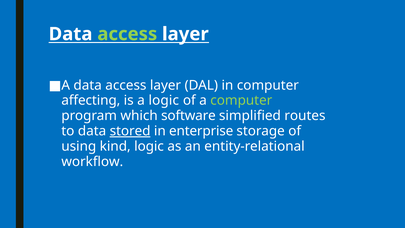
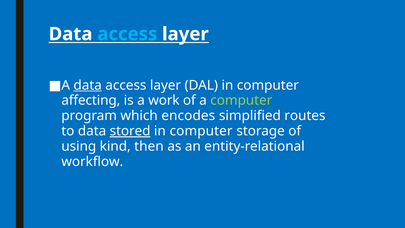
access at (127, 34) colour: light green -> light blue
data at (88, 85) underline: none -> present
a logic: logic -> work
software: software -> encodes
enterprise at (201, 131): enterprise -> computer
kind logic: logic -> then
